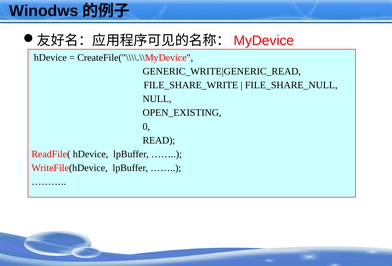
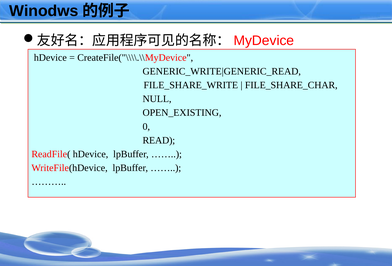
FILE_SHARE_NULL: FILE_SHARE_NULL -> FILE_SHARE_CHAR
